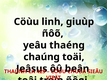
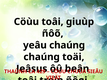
Cöùu linh: linh -> toâi
yeâu thaéng: thaéng -> chaúng
